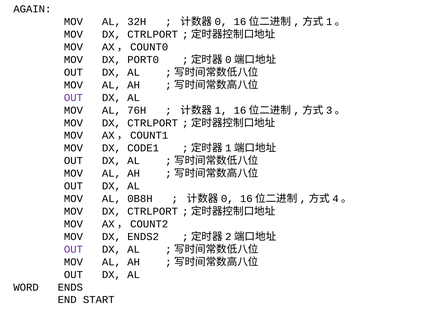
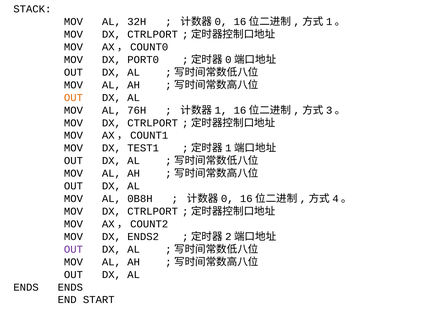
AGAIN: AGAIN -> STACK
OUT at (73, 98) colour: purple -> orange
CODE1: CODE1 -> TEST1
WORD at (26, 288): WORD -> ENDS
